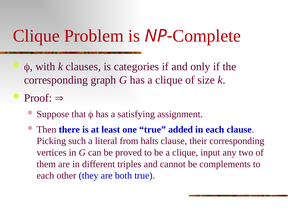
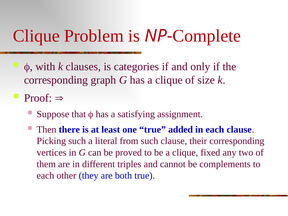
from halts: halts -> such
input: input -> fixed
